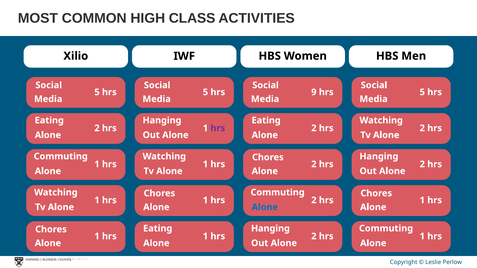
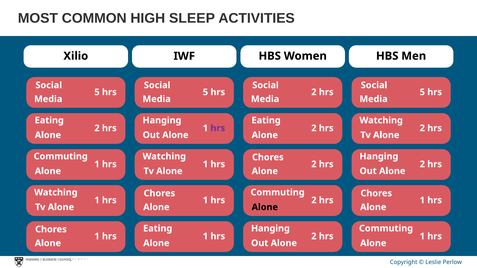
CLASS: CLASS -> SLEEP
9 at (314, 92): 9 -> 2
Alone at (265, 207) colour: blue -> black
